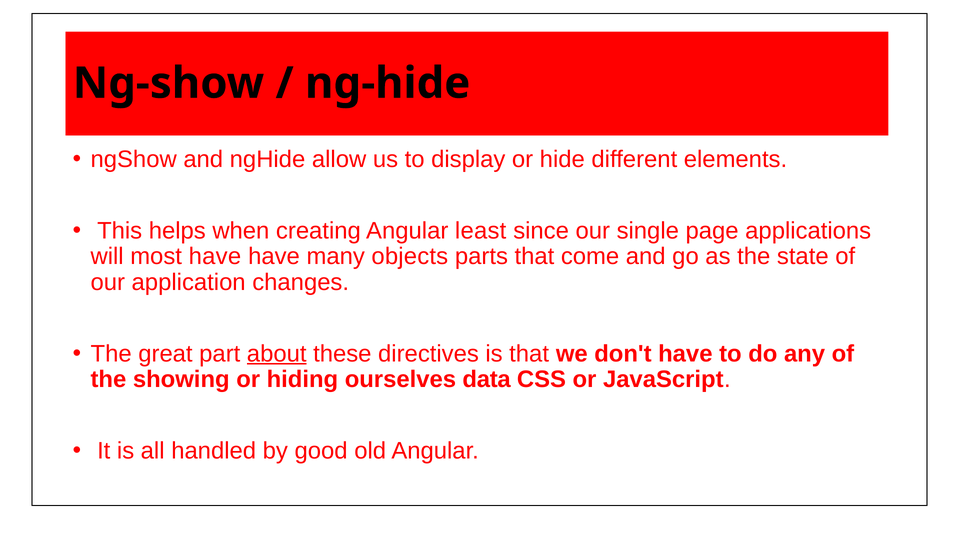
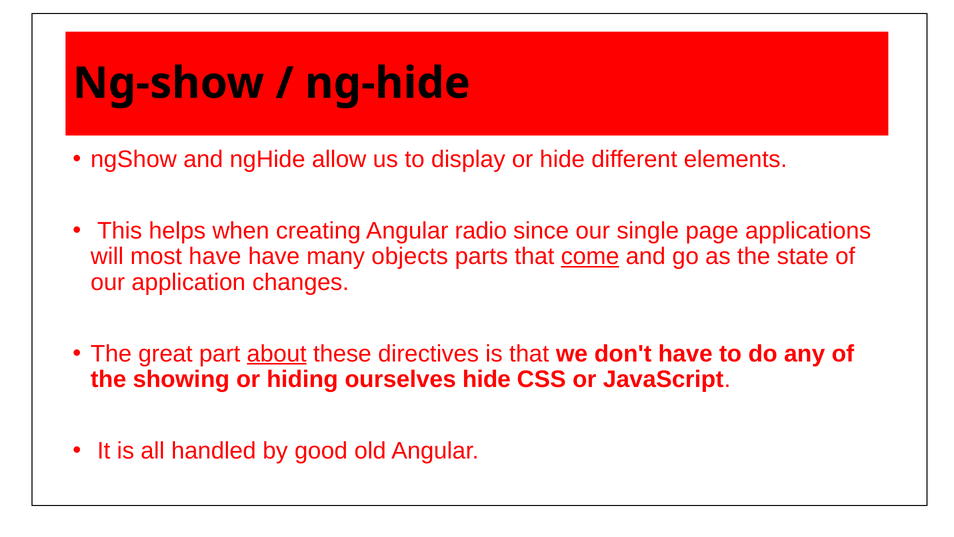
least: least -> radio
come underline: none -> present
ourselves data: data -> hide
